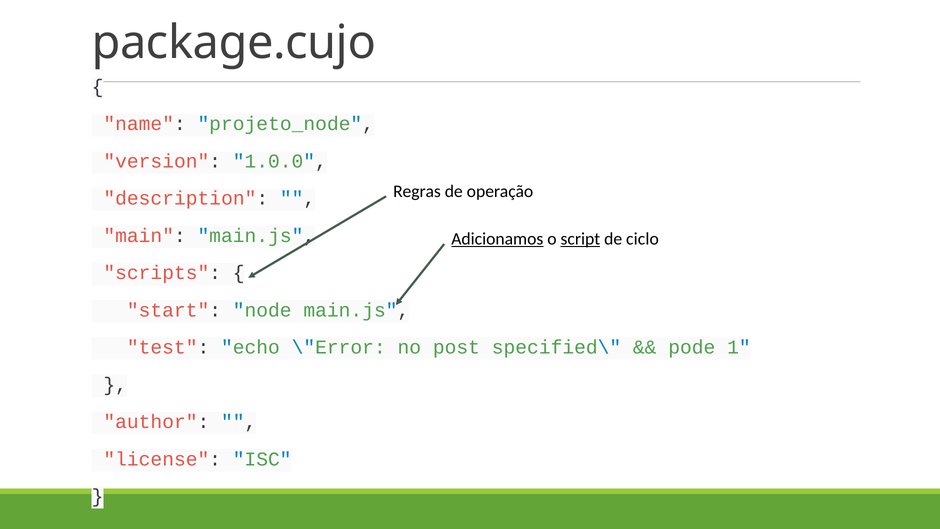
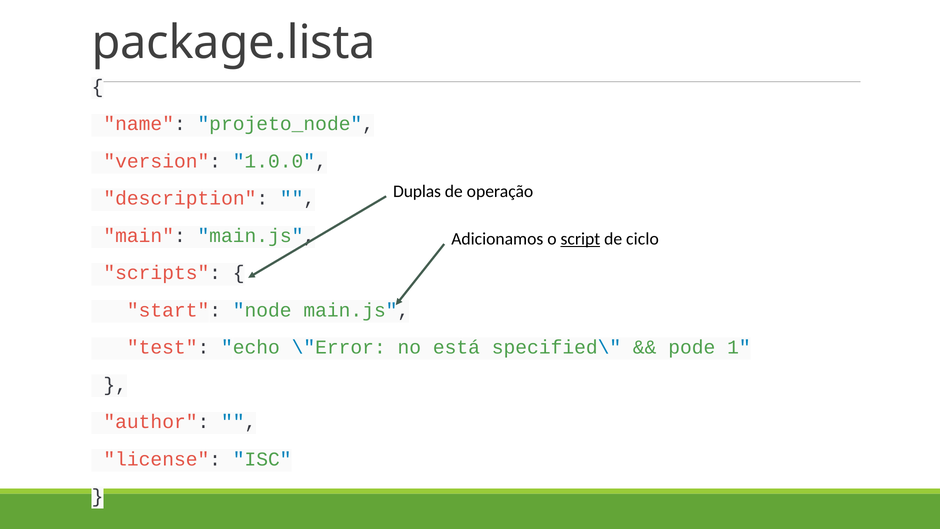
package.cujo: package.cujo -> package.lista
Regras: Regras -> Duplas
Adicionamos underline: present -> none
post: post -> está
